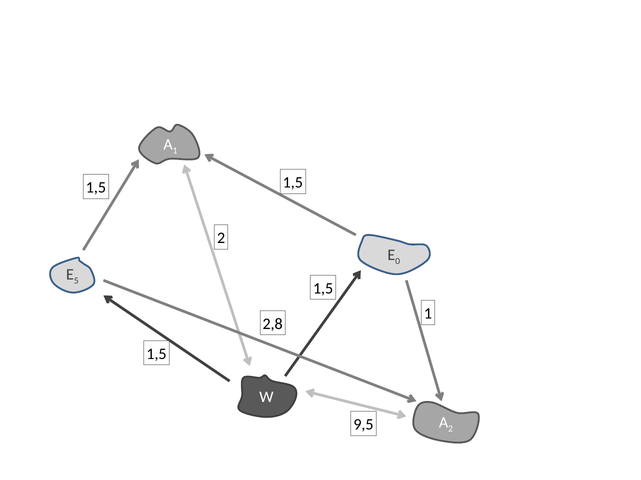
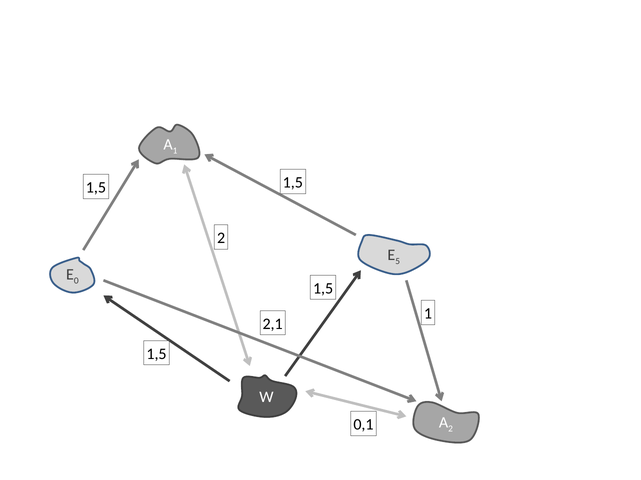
0: 0 -> 5
5: 5 -> 0
2,8: 2,8 -> 2,1
9,5: 9,5 -> 0,1
